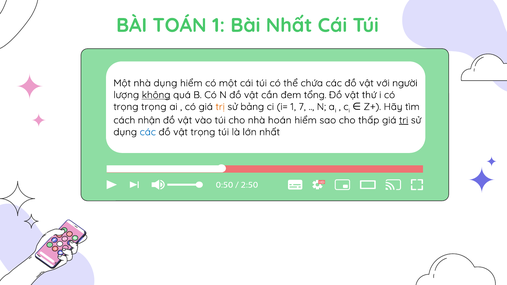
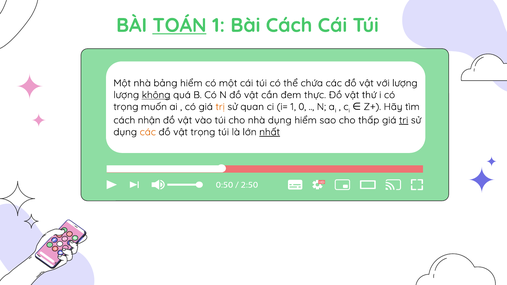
TOÁN underline: none -> present
Bài Nhất: Nhất -> Cách
nhà dụng: dụng -> bảng
với người: người -> lượng
tổng: tổng -> thực
trọng trọng: trọng -> muốn
bảng: bảng -> quan
7: 7 -> 0
nhà hoán: hoán -> dụng
các at (148, 132) colour: blue -> orange
nhất at (270, 132) underline: none -> present
